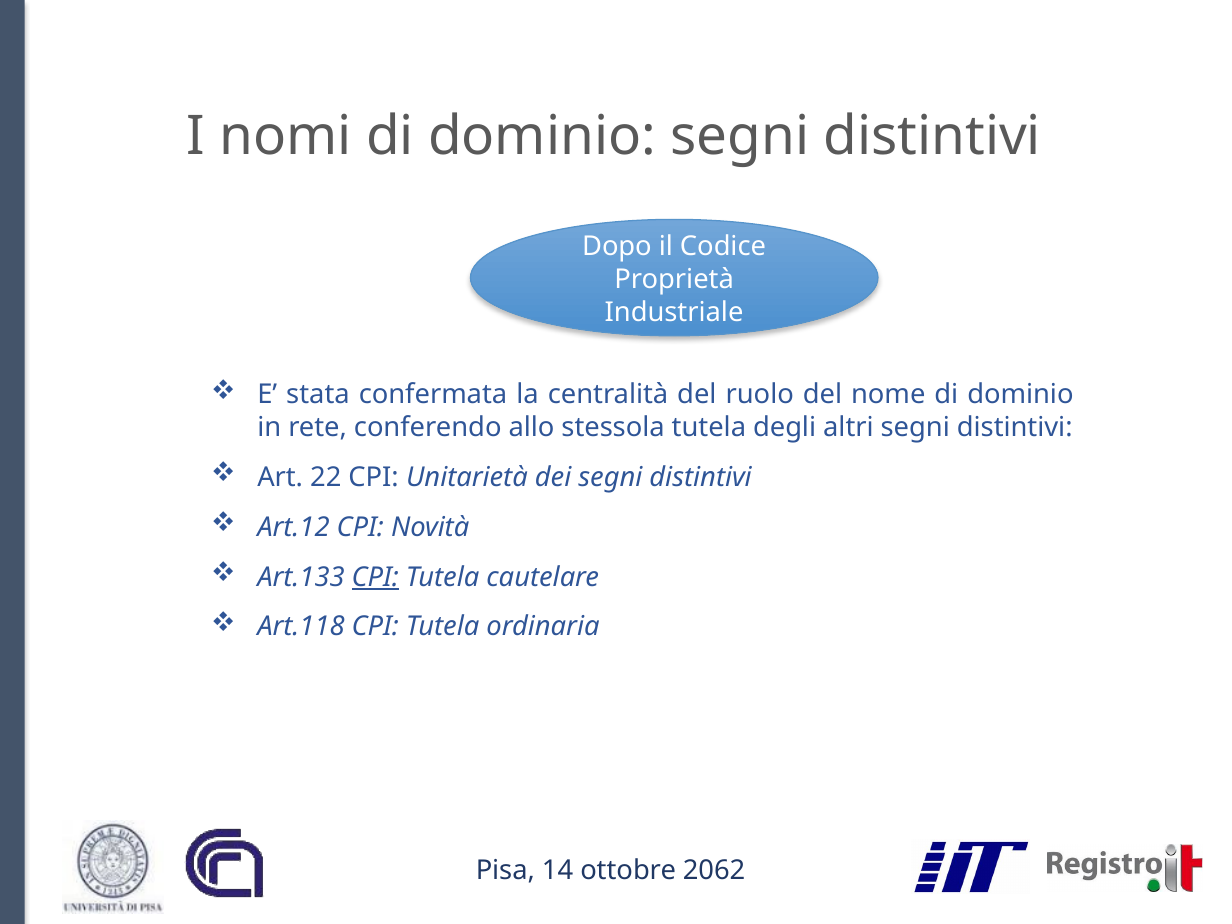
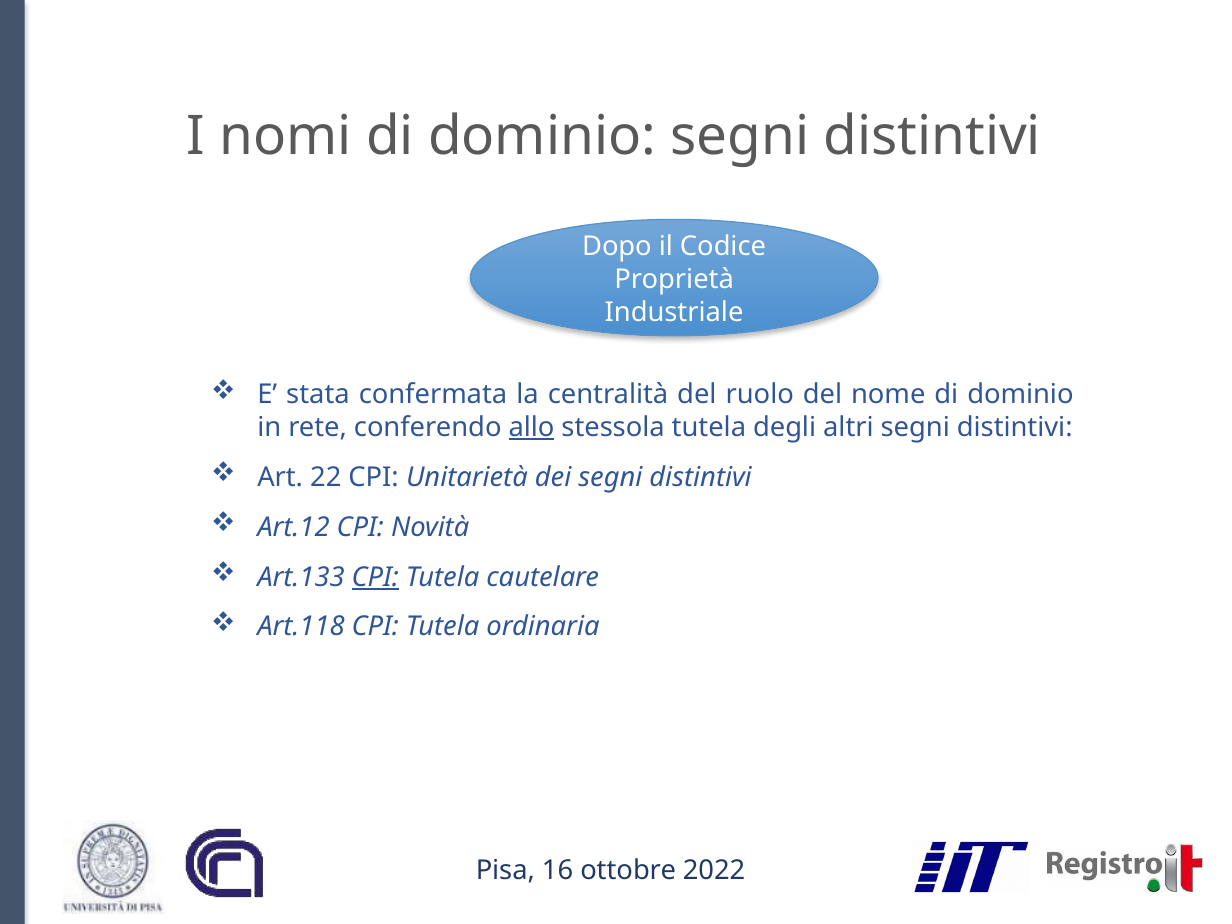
allo underline: none -> present
14: 14 -> 16
2062: 2062 -> 2022
